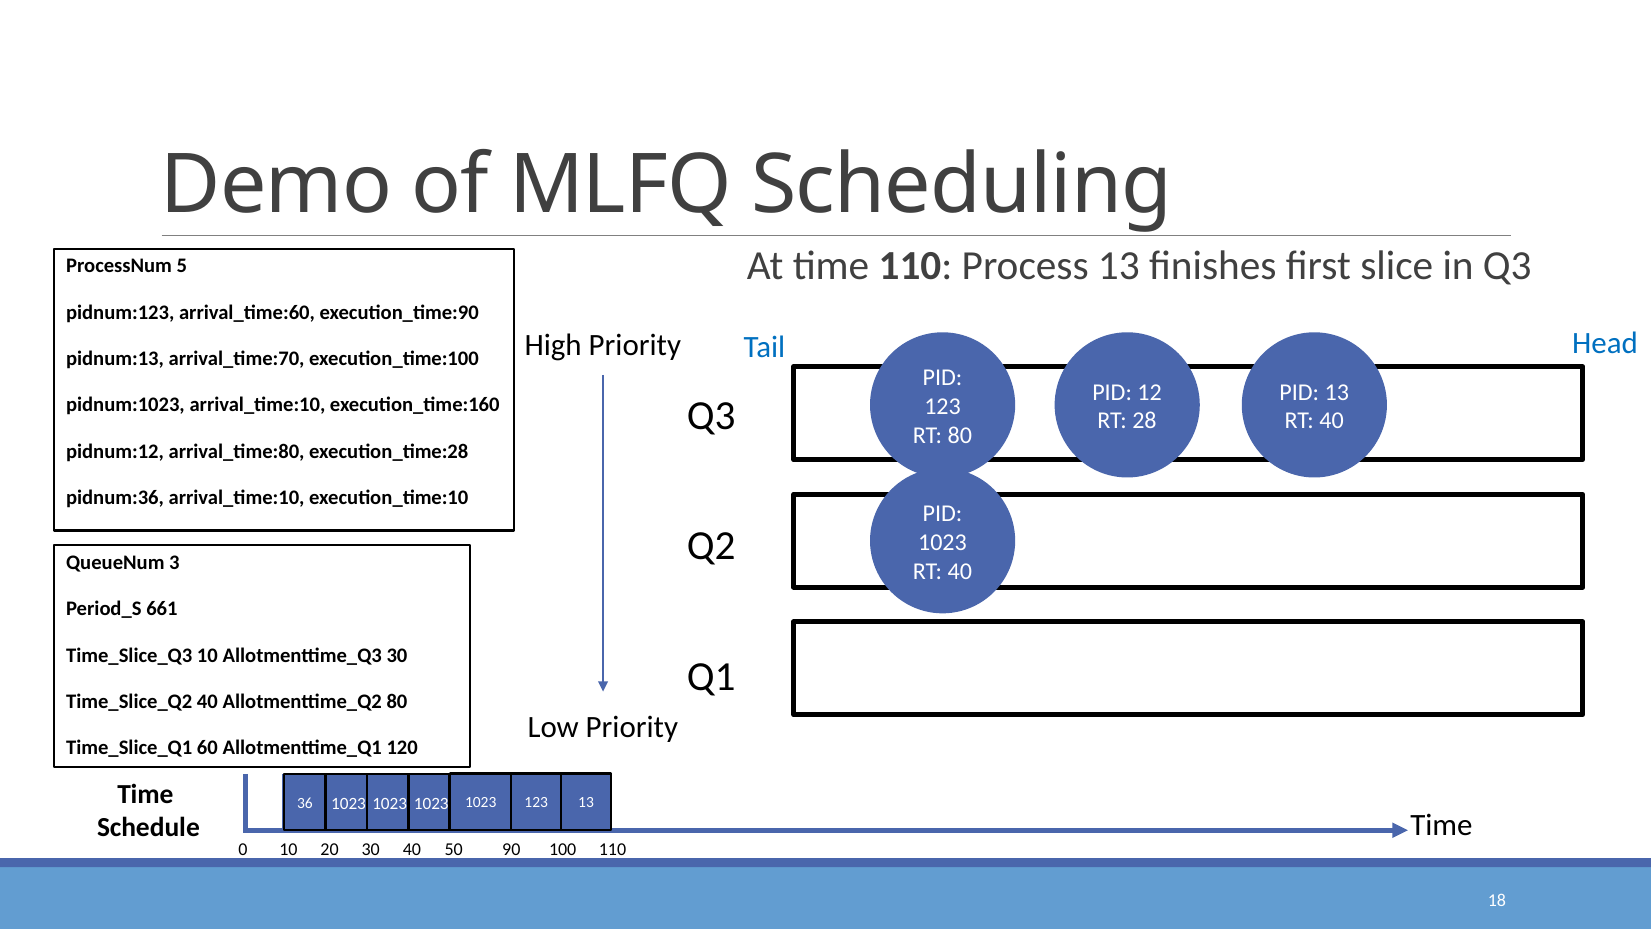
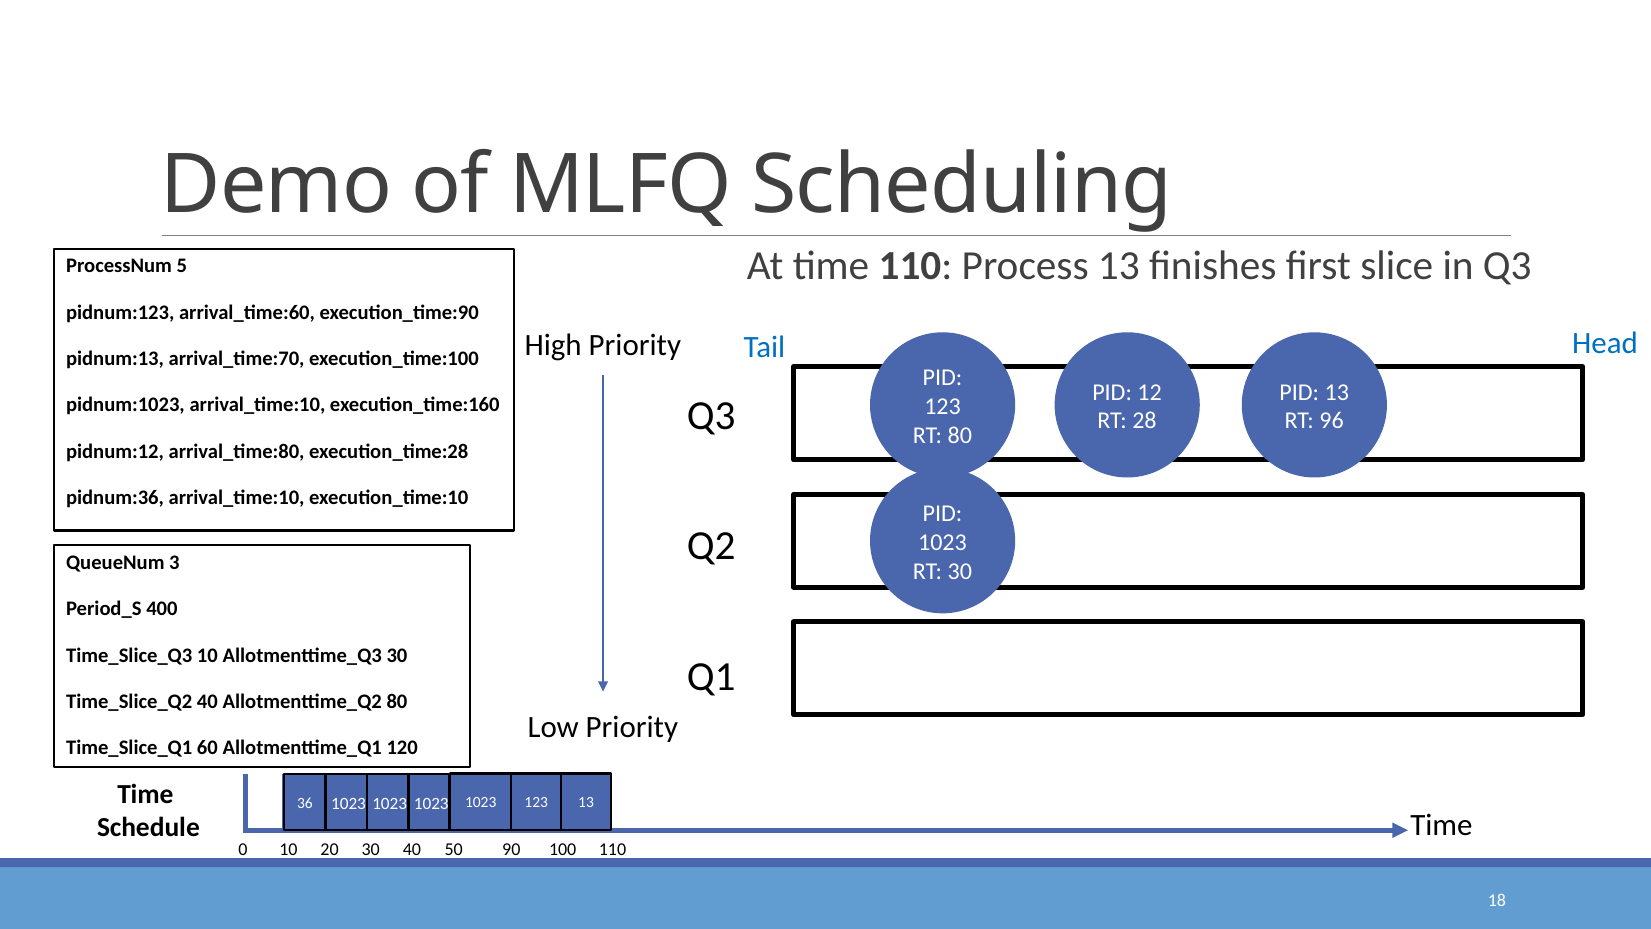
40 at (1332, 421): 40 -> 96
40 at (960, 571): 40 -> 30
661: 661 -> 400
